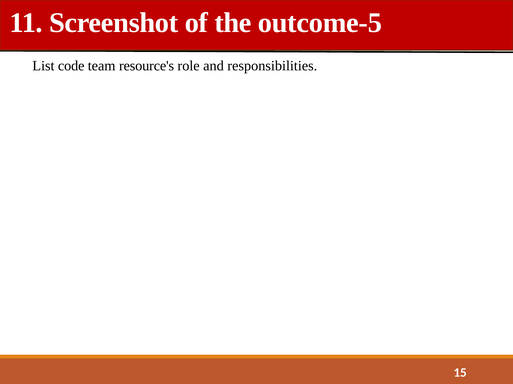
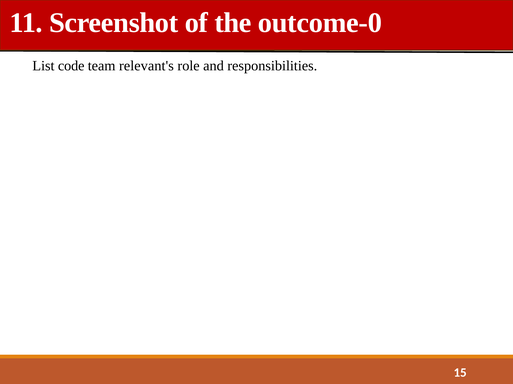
outcome-5: outcome-5 -> outcome-0
resource's: resource's -> relevant's
